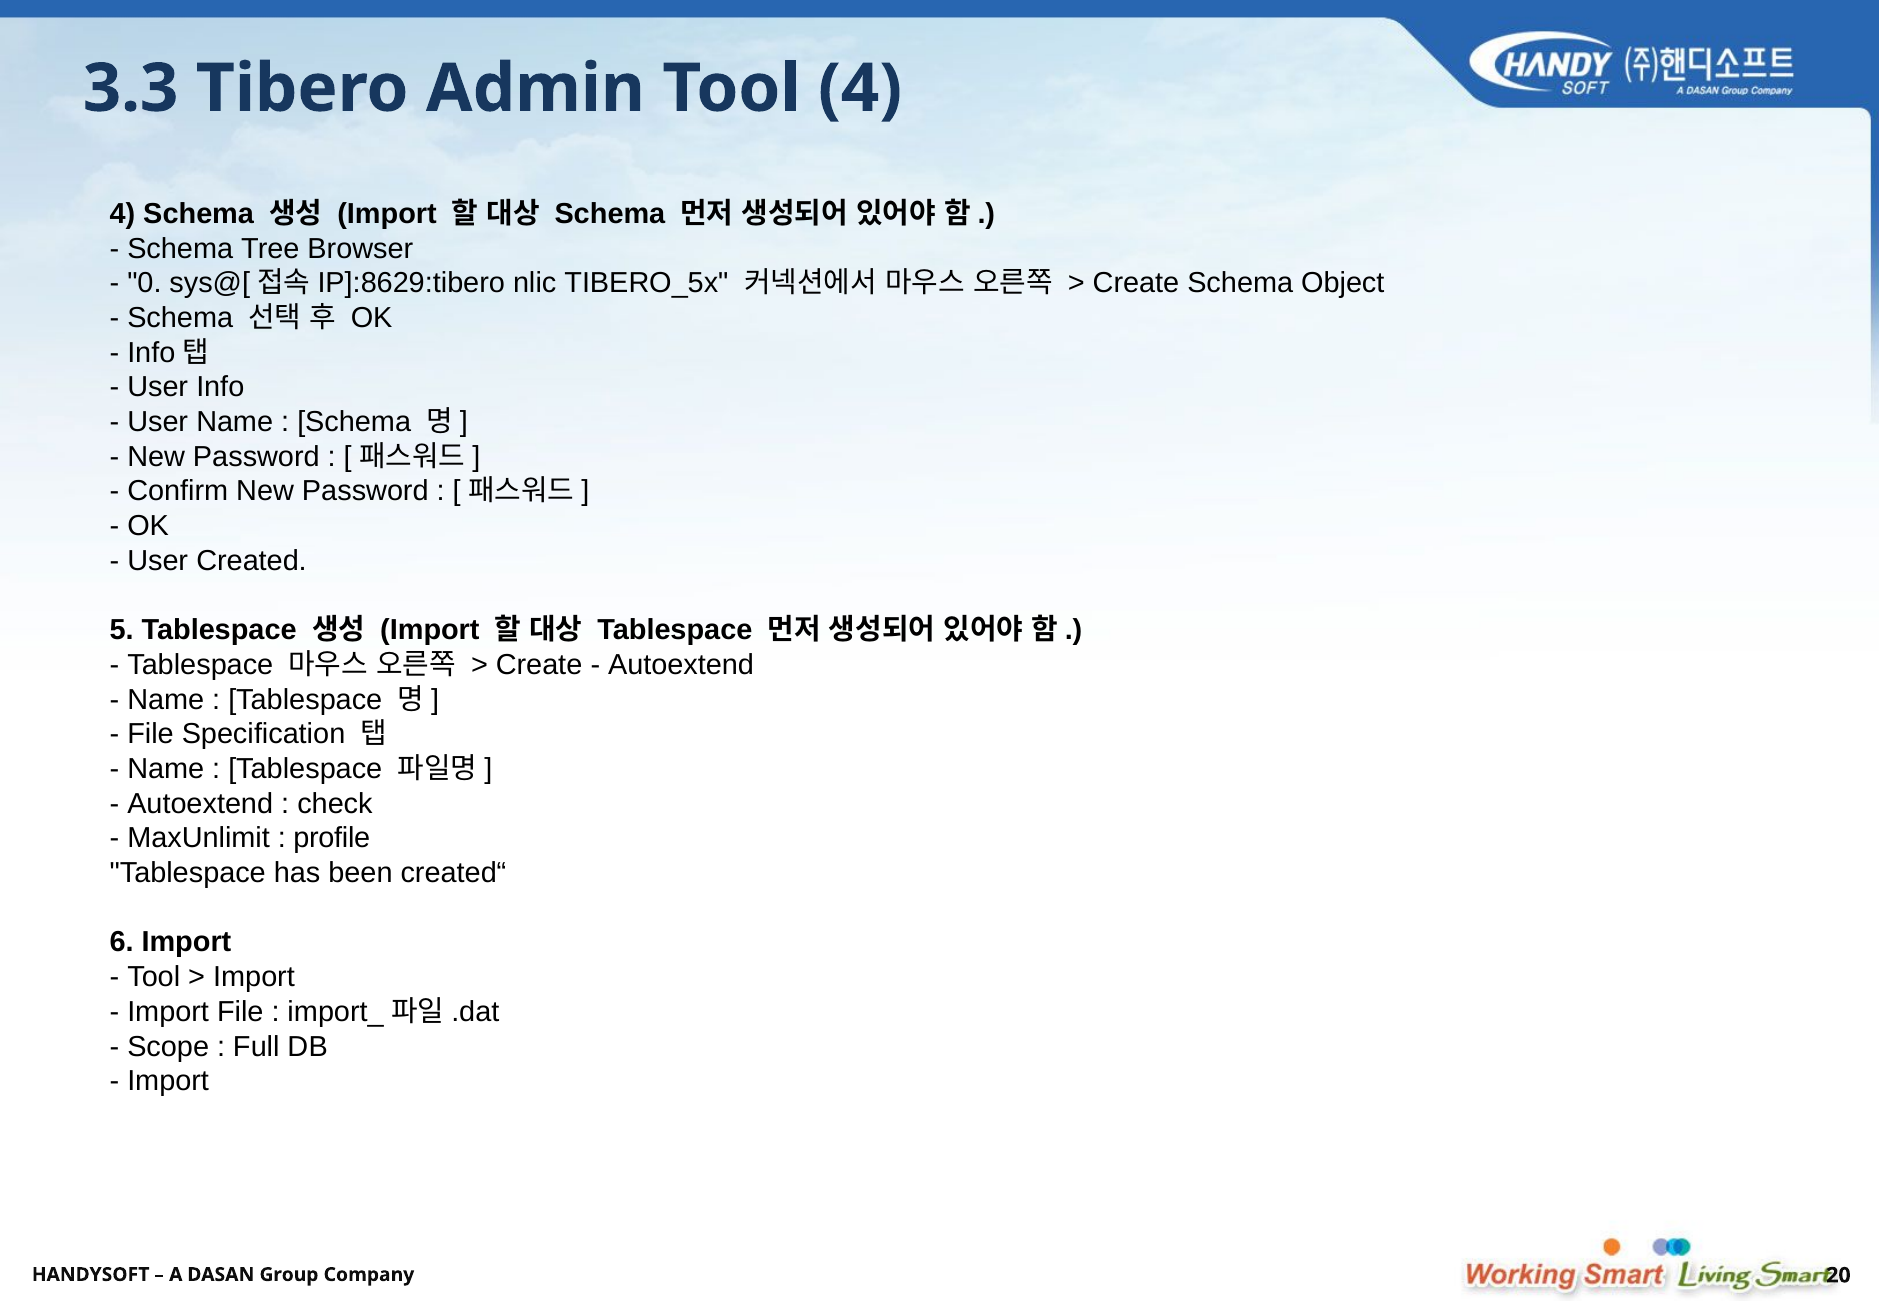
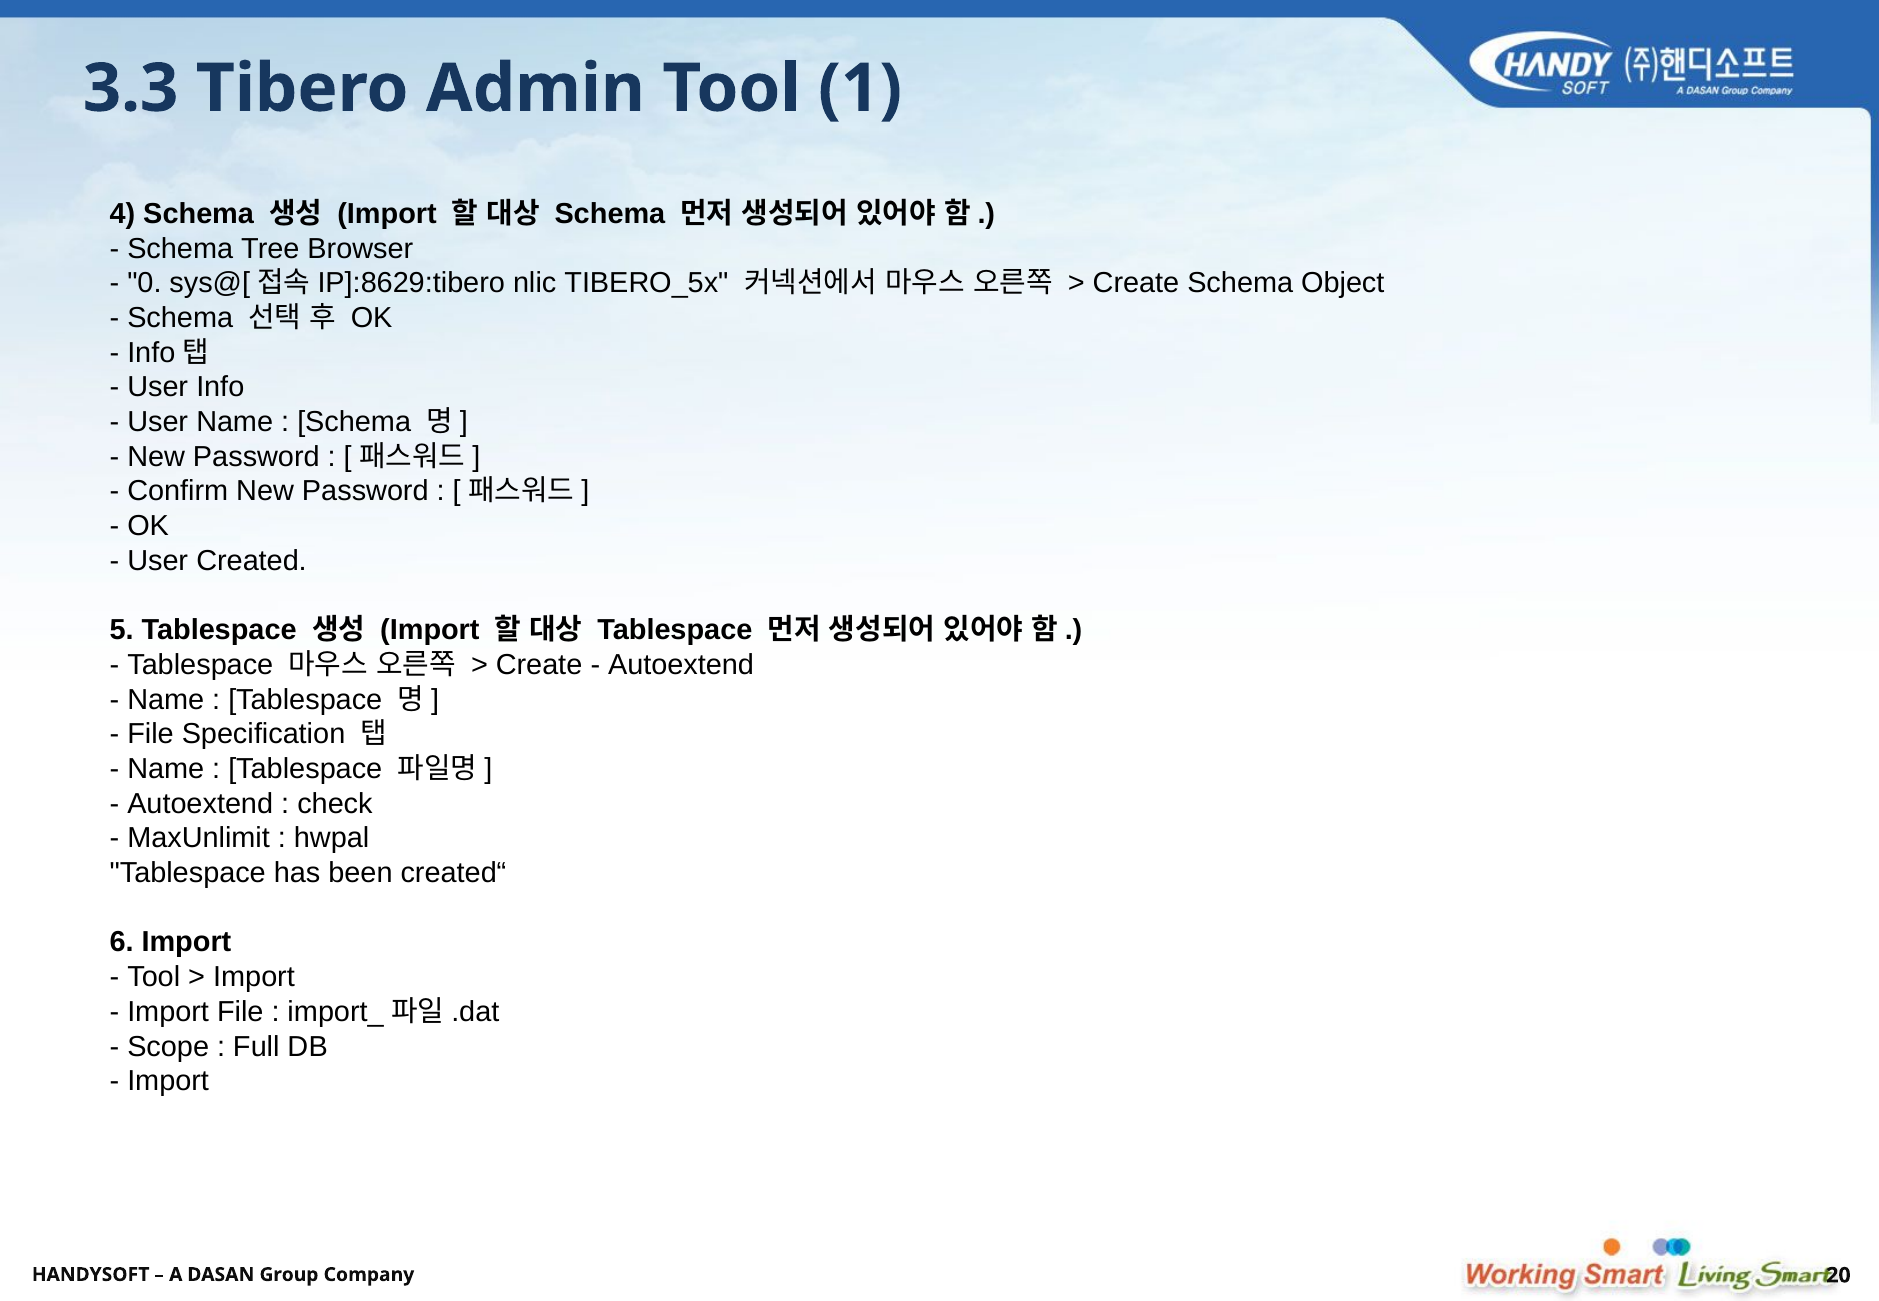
Tool 4: 4 -> 1
profile: profile -> hwpal
